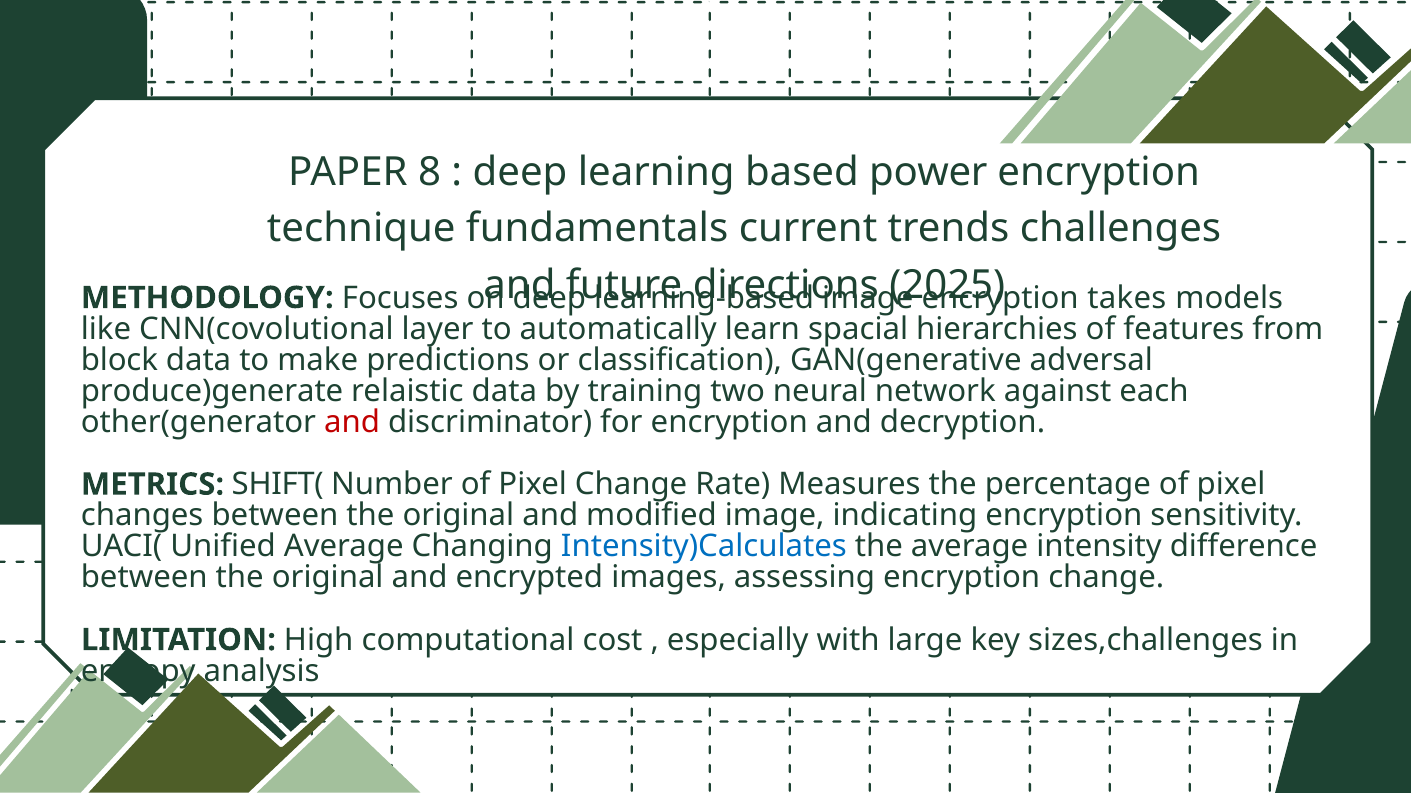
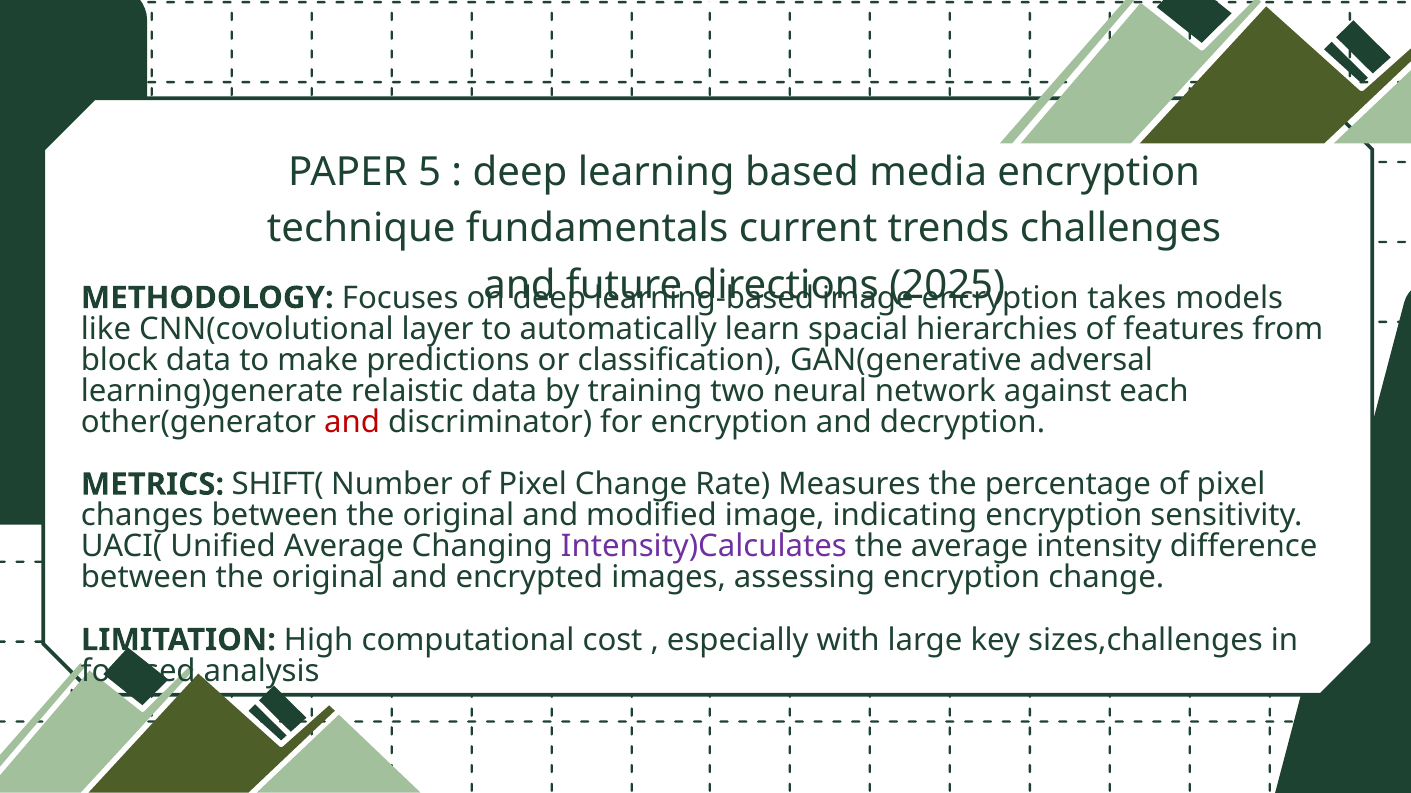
8: 8 -> 5
power: power -> media
produce)generate: produce)generate -> learning)generate
Intensity)Calculates colour: blue -> purple
entropy: entropy -> focused
